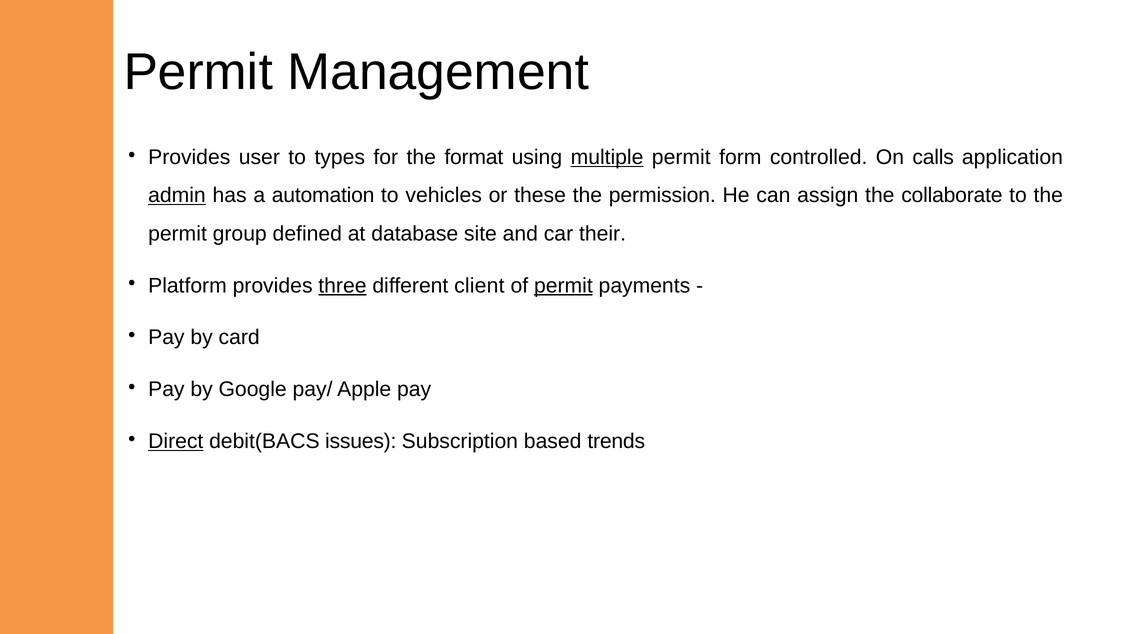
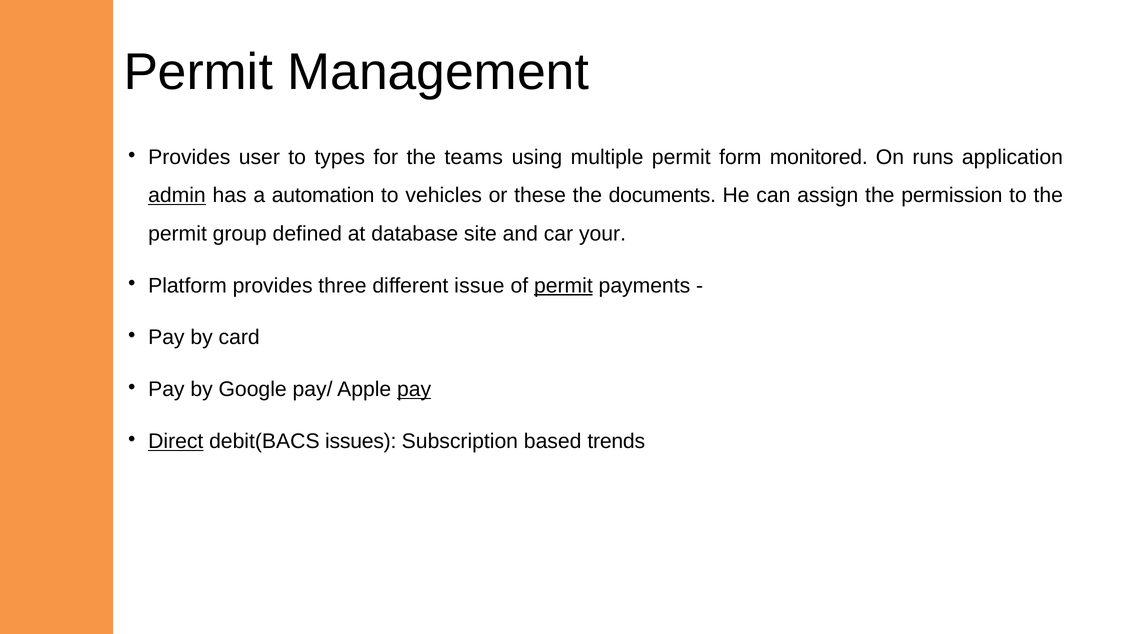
format: format -> teams
multiple underline: present -> none
controlled: controlled -> monitored
calls: calls -> runs
permission: permission -> documents
collaborate: collaborate -> permission
their: their -> your
three underline: present -> none
client: client -> issue
pay at (414, 390) underline: none -> present
